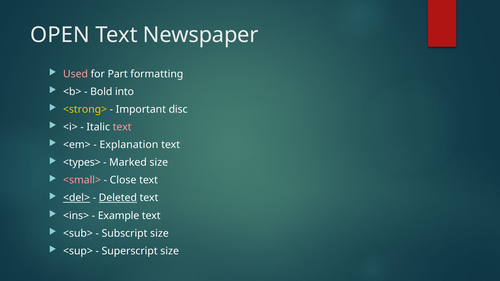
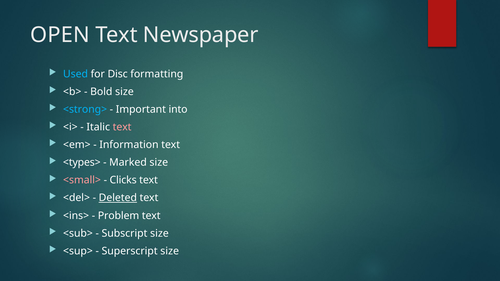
Used colour: pink -> light blue
Part: Part -> Disc
Bold into: into -> size
<strong> colour: yellow -> light blue
disc: disc -> into
Explanation: Explanation -> Information
Close: Close -> Clicks
<del> underline: present -> none
Example: Example -> Problem
